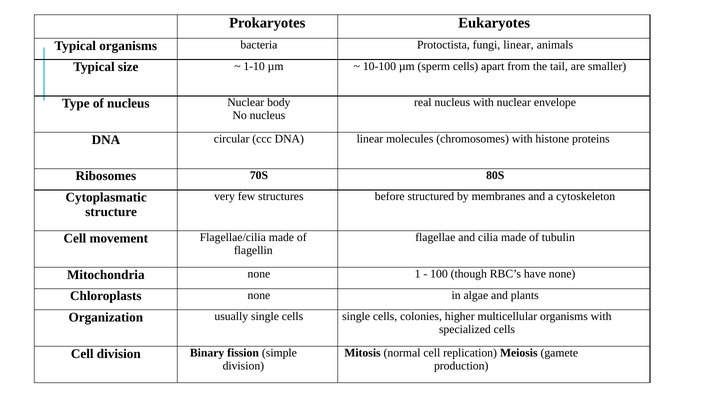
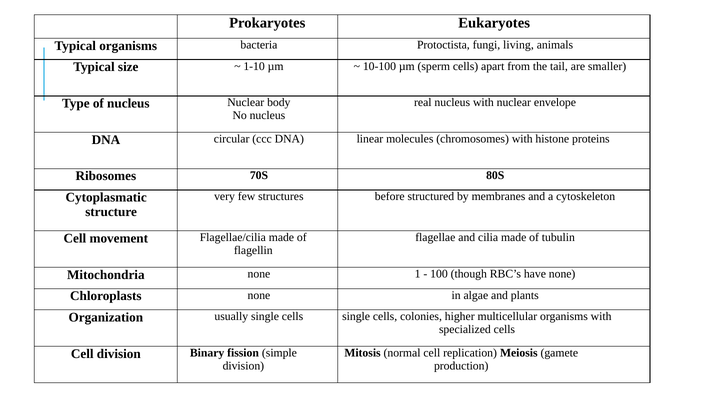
fungi linear: linear -> living
